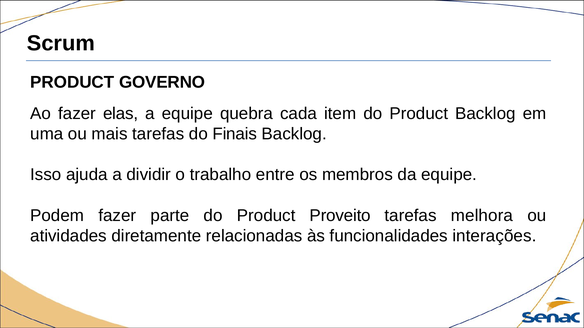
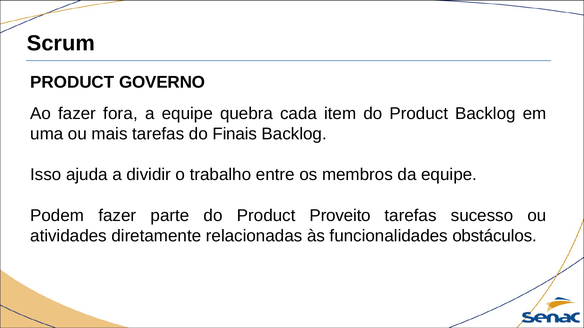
elas: elas -> fora
melhora: melhora -> sucesso
interações: interações -> obstáculos
